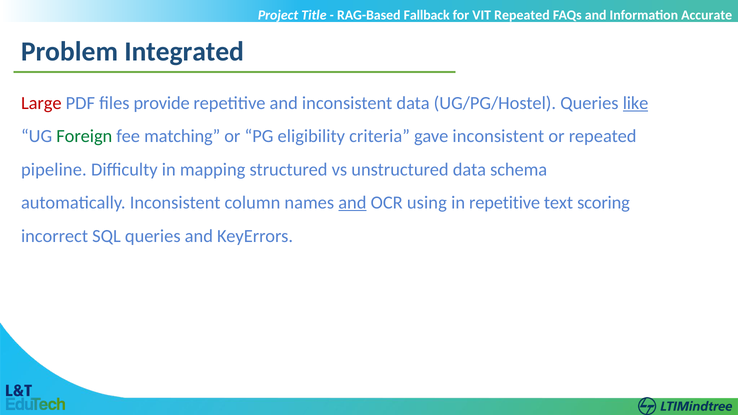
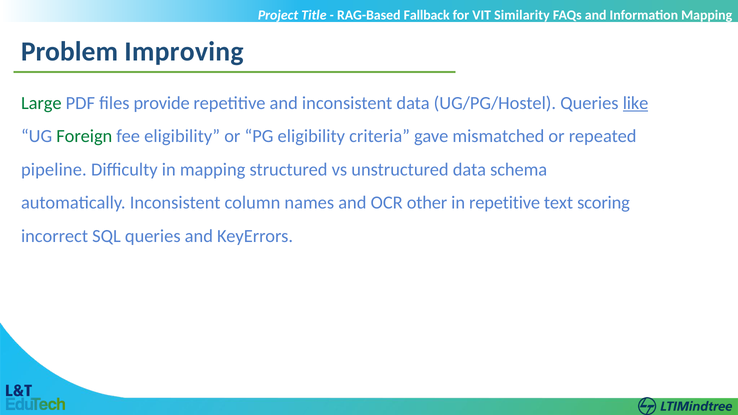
VIT Repeated: Repeated -> Similarity
Information Accurate: Accurate -> Mapping
Integrated: Integrated -> Improving
Large colour: red -> green
fee matching: matching -> eligibility
gave inconsistent: inconsistent -> mismatched
and at (352, 203) underline: present -> none
using: using -> other
